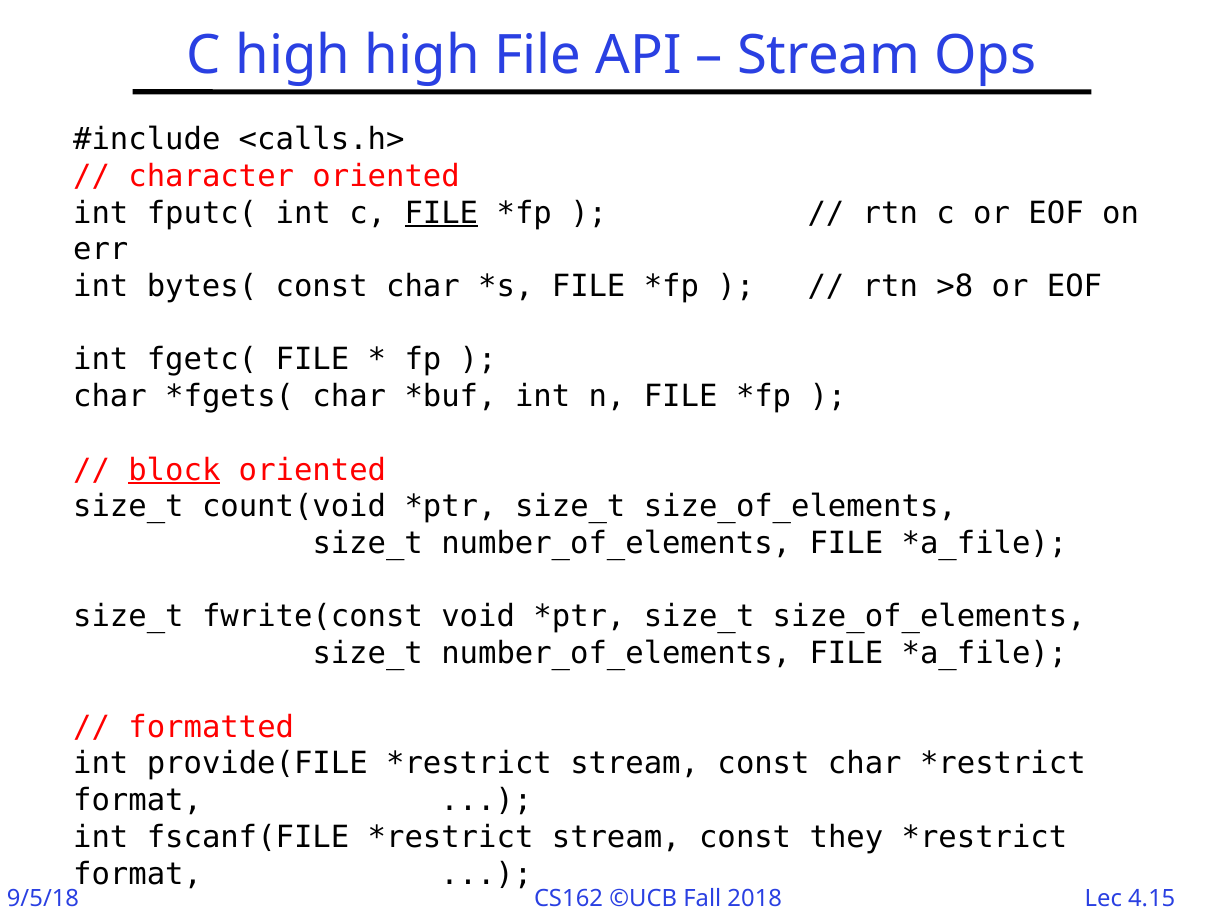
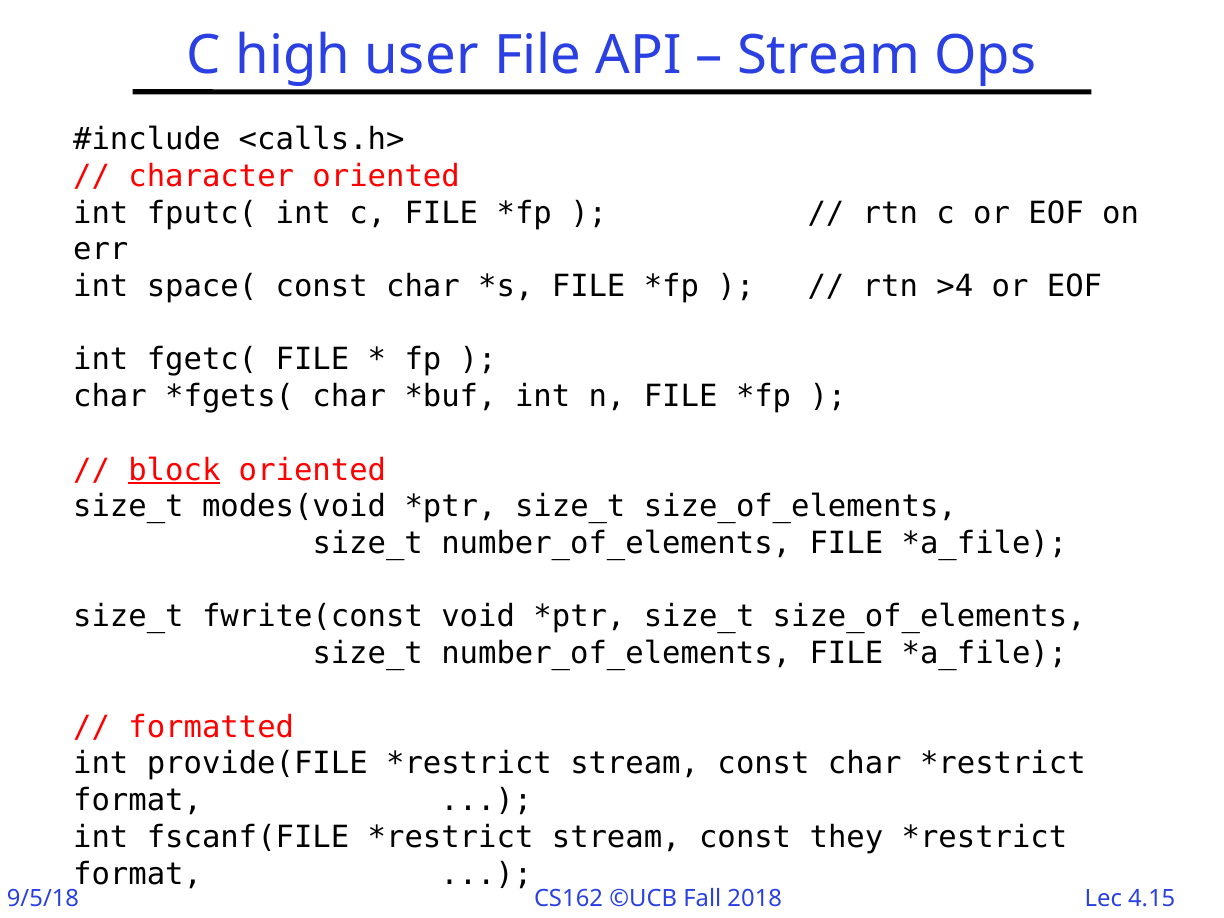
high high: high -> user
FILE at (441, 213) underline: present -> none
bytes(: bytes( -> space(
>8: >8 -> >4
count(void: count(void -> modes(void
